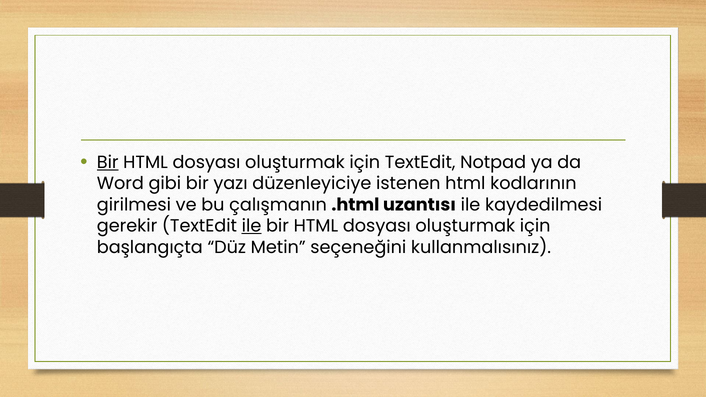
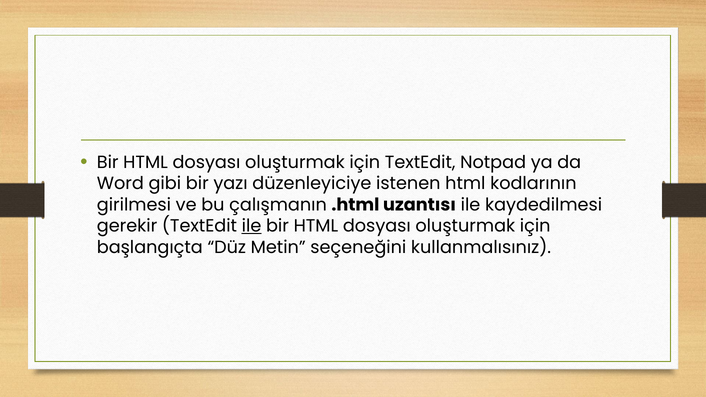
Bir at (108, 163) underline: present -> none
